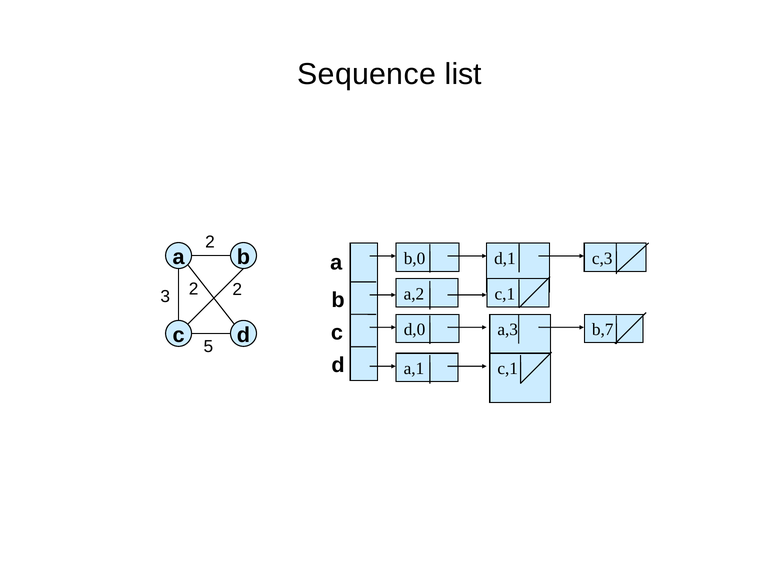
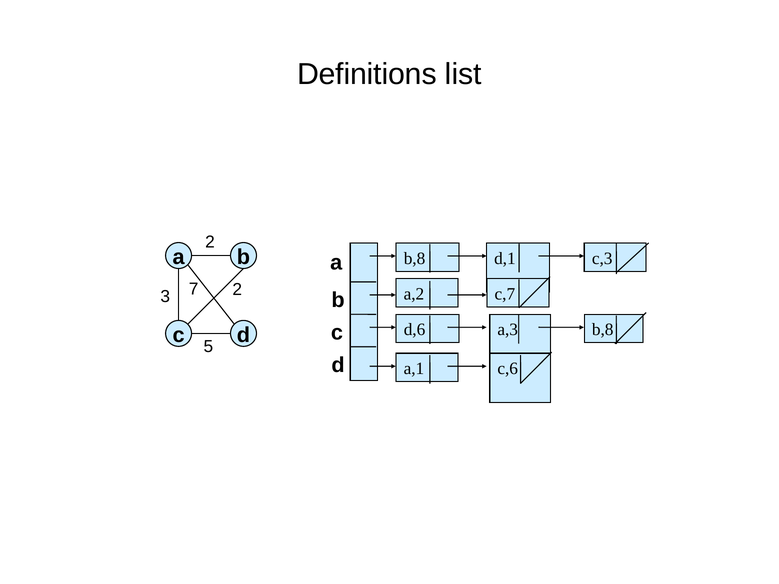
Sequence: Sequence -> Definitions
b,0 at (415, 258): b,0 -> b,8
c,1 at (505, 294): c,1 -> c,7
3 2: 2 -> 7
d,0: d,0 -> d,6
a,3 b,7: b,7 -> b,8
a,1 c,1: c,1 -> c,6
